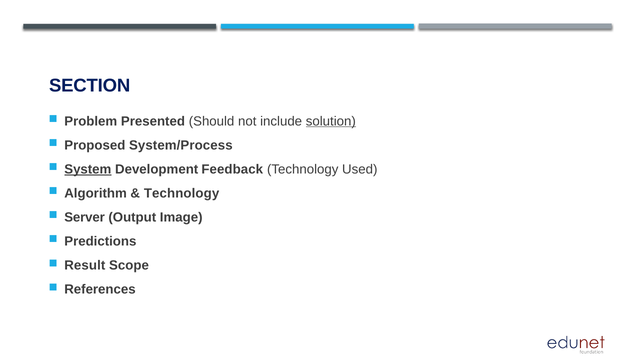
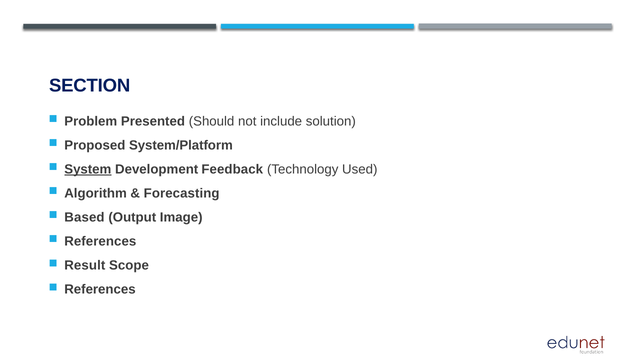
solution underline: present -> none
System/Process: System/Process -> System/Platform
Technology at (182, 193): Technology -> Forecasting
Server: Server -> Based
Predictions at (100, 242): Predictions -> References
